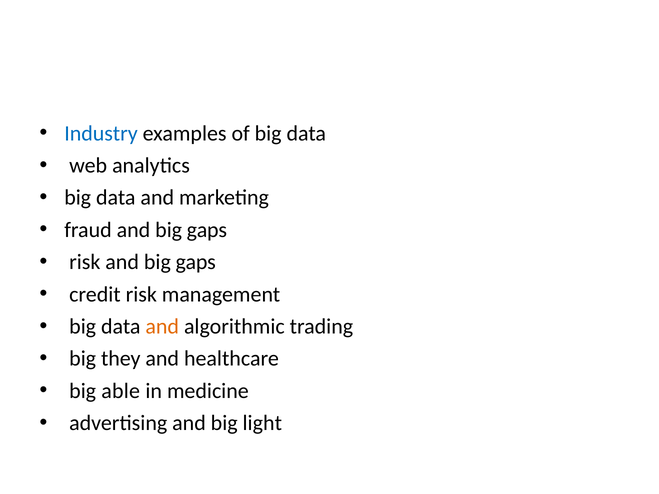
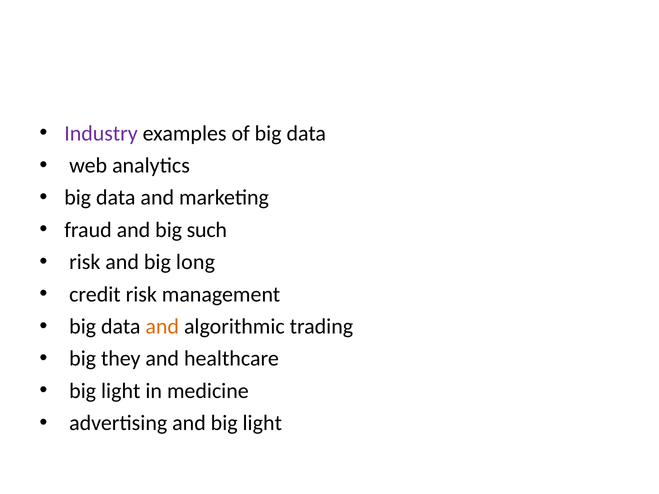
Industry colour: blue -> purple
fraud and big gaps: gaps -> such
risk and big gaps: gaps -> long
able at (121, 391): able -> light
